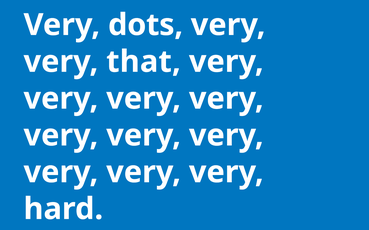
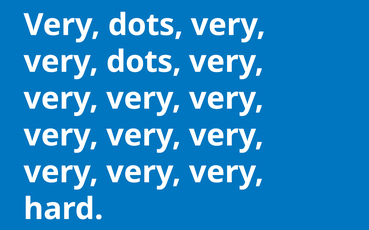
that at (143, 62): that -> dots
